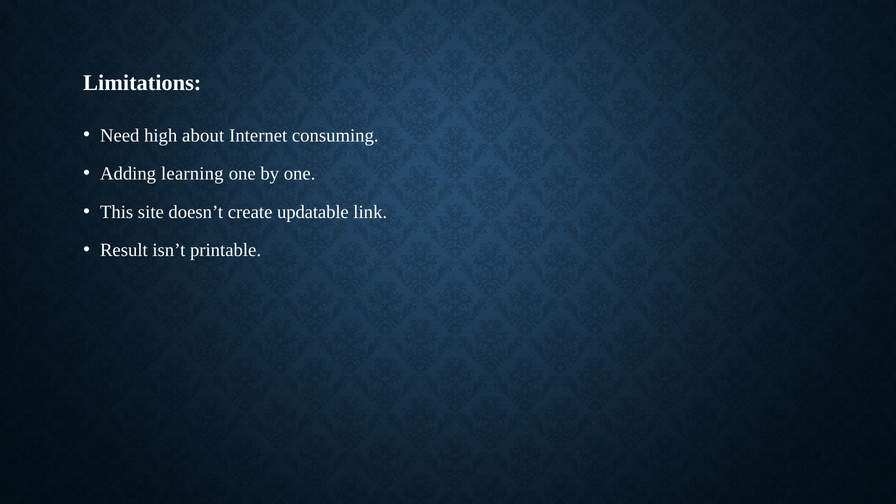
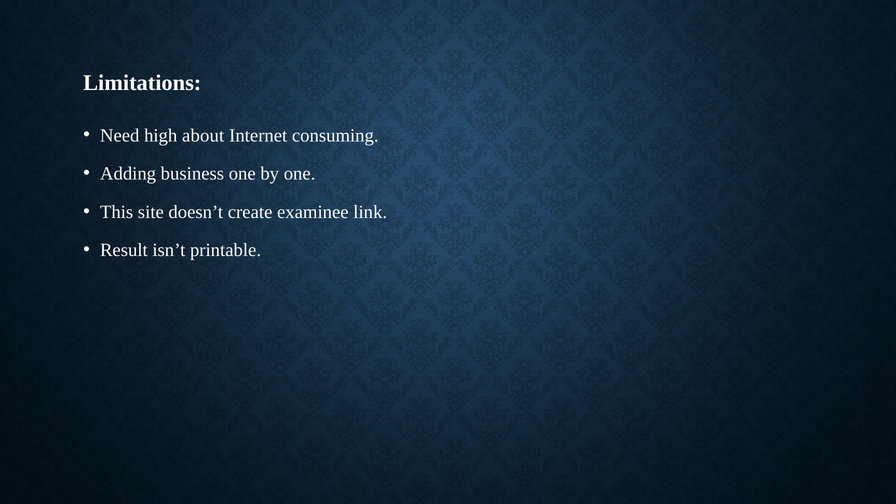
learning: learning -> business
updatable: updatable -> examinee
